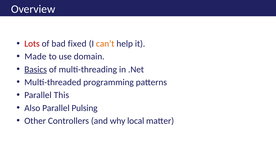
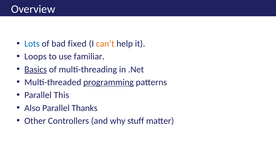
Lots colour: red -> blue
Made: Made -> Loops
domain: domain -> familiar
programming underline: none -> present
Pulsing: Pulsing -> Thanks
local: local -> stuff
